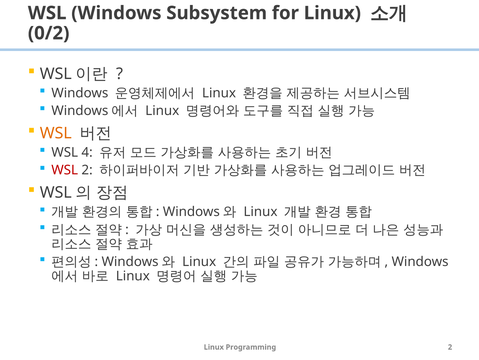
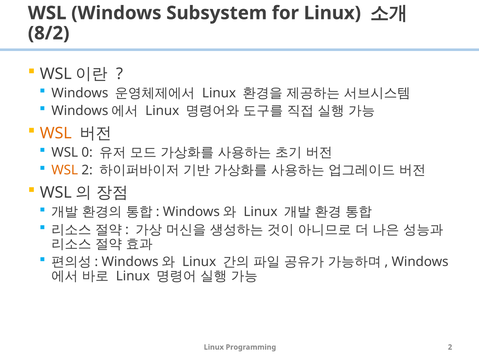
0/2: 0/2 -> 8/2
4: 4 -> 0
WSL at (65, 170) colour: red -> orange
